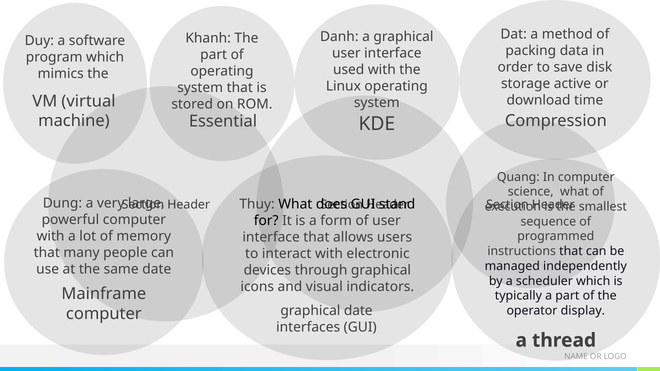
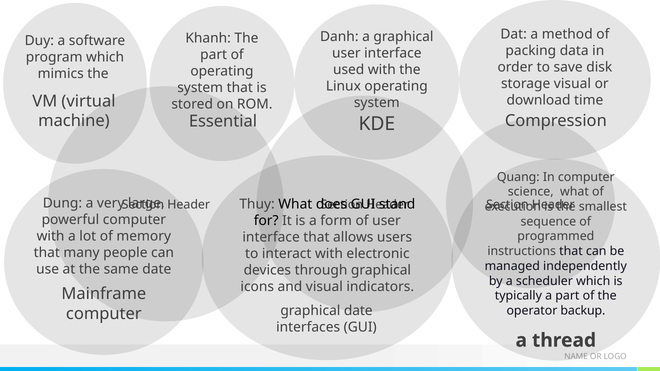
storage active: active -> visual
display: display -> backup
